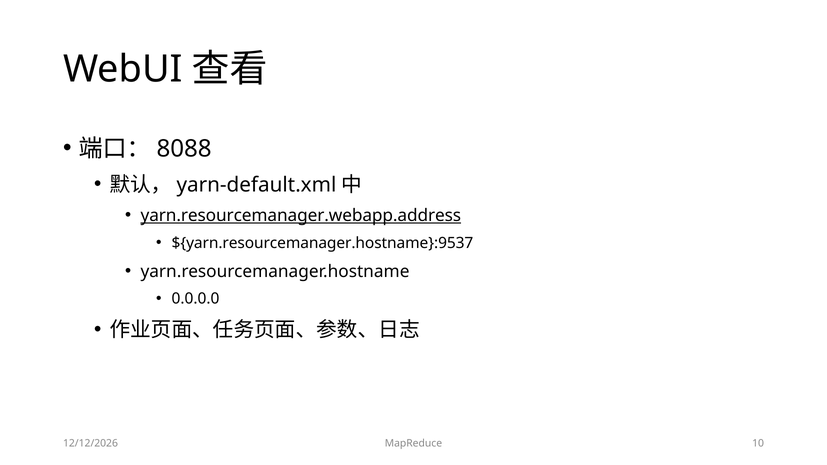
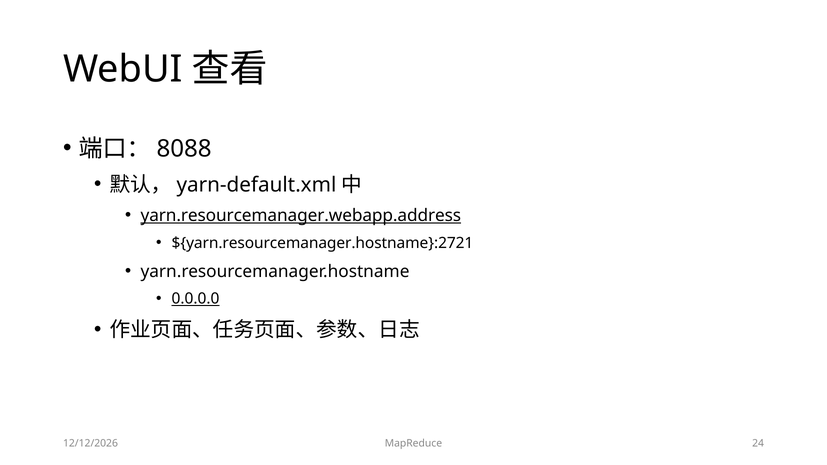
${yarn.resourcemanager.hostname}:9537: ${yarn.resourcemanager.hostname}:9537 -> ${yarn.resourcemanager.hostname}:2721
0.0.0.0 underline: none -> present
10: 10 -> 24
